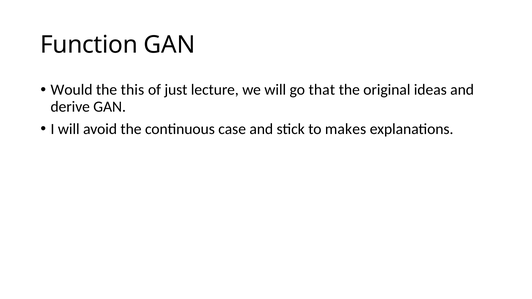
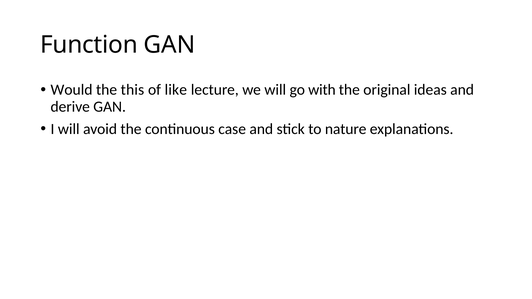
just: just -> like
that: that -> with
makes: makes -> nature
